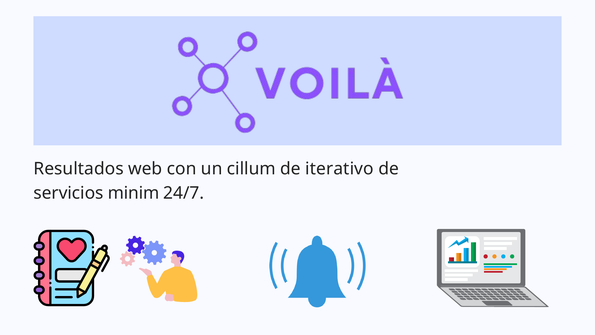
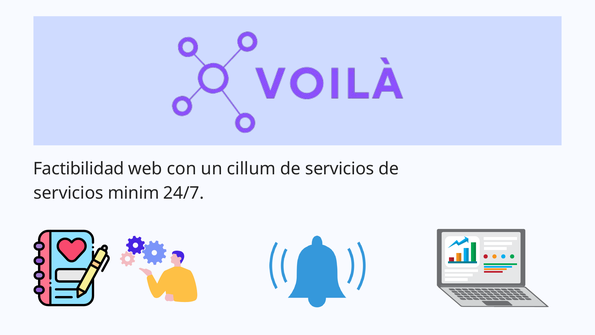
Resultados: Resultados -> Factibilidad
iterativo at (339, 169): iterativo -> servicios
